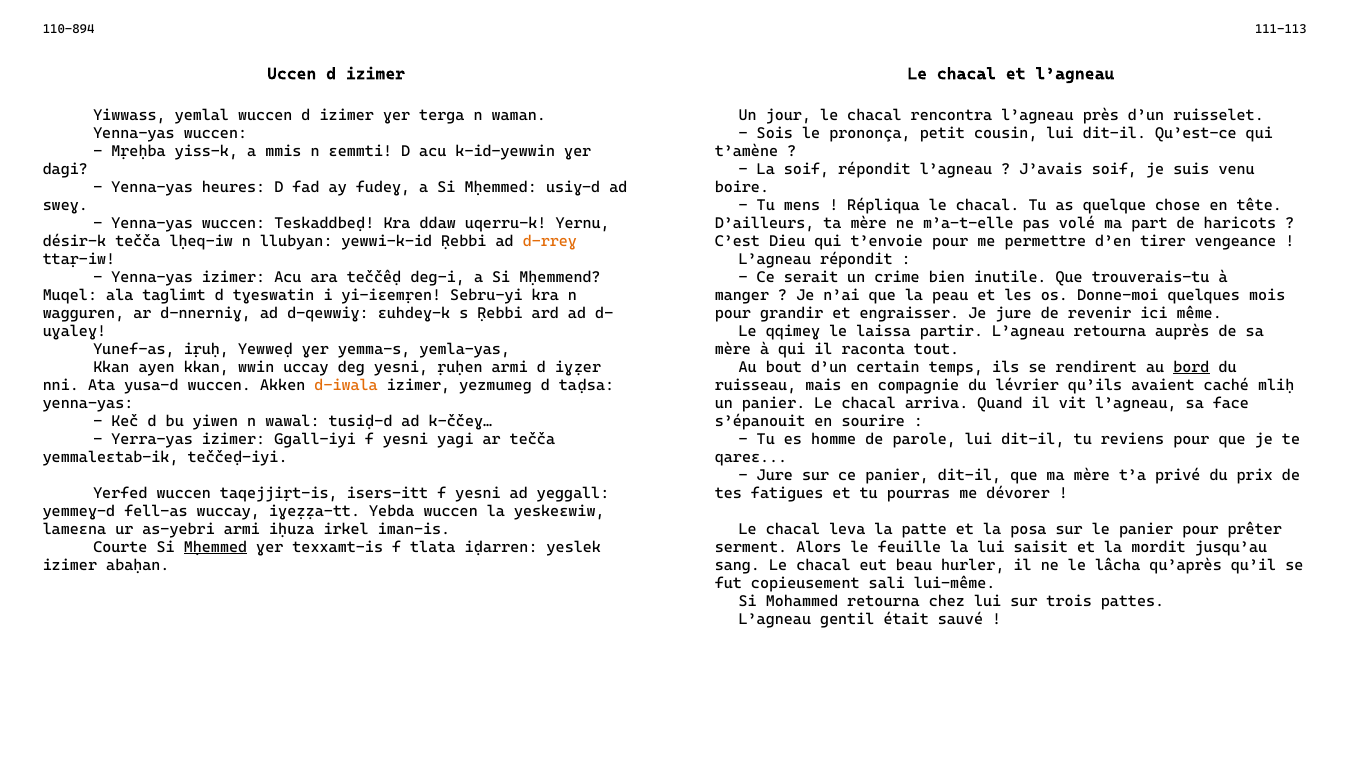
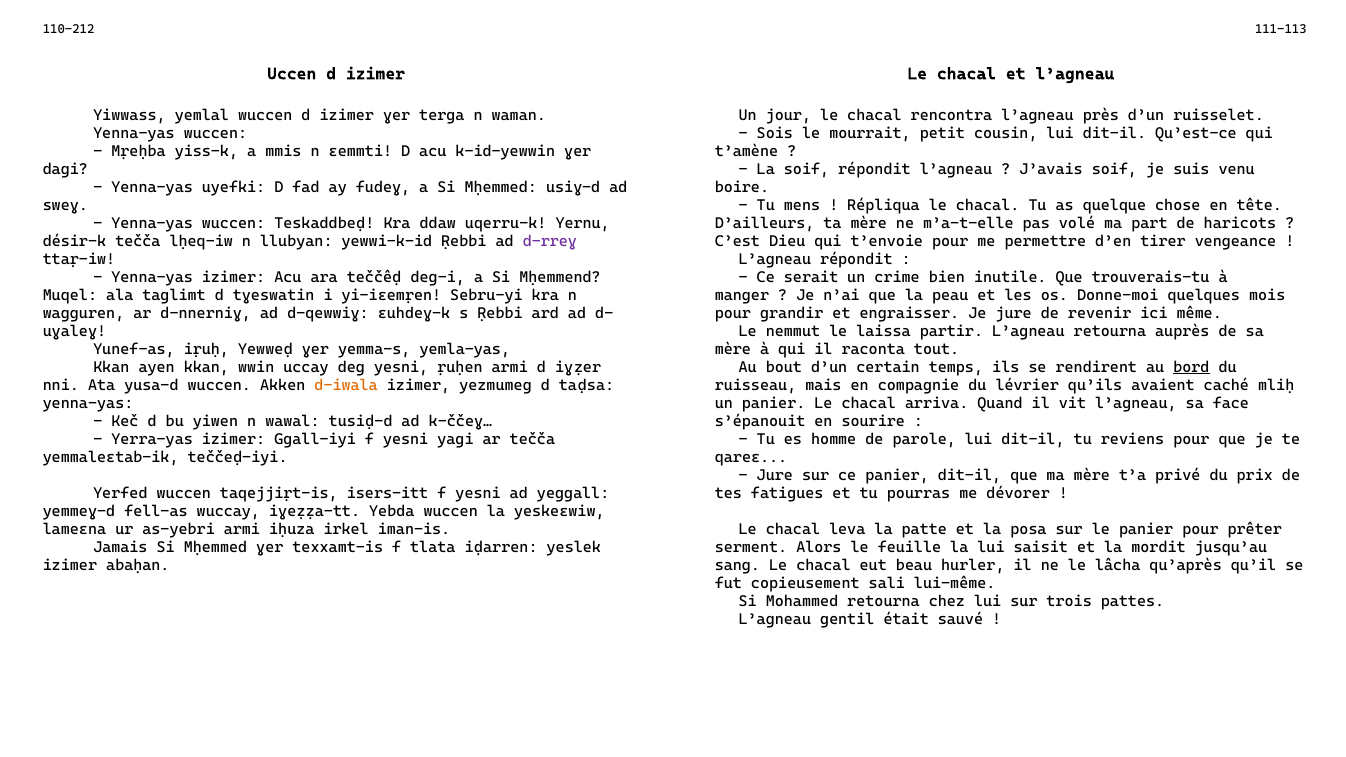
110-894: 110-894 -> 110-212
prononça: prononça -> mourrait
heures: heures -> uyefki
d-rreɣ colour: orange -> purple
qqimeɣ: qqimeɣ -> nemmut
Courte: Courte -> Jamais
Mḥemmed at (215, 547) underline: present -> none
